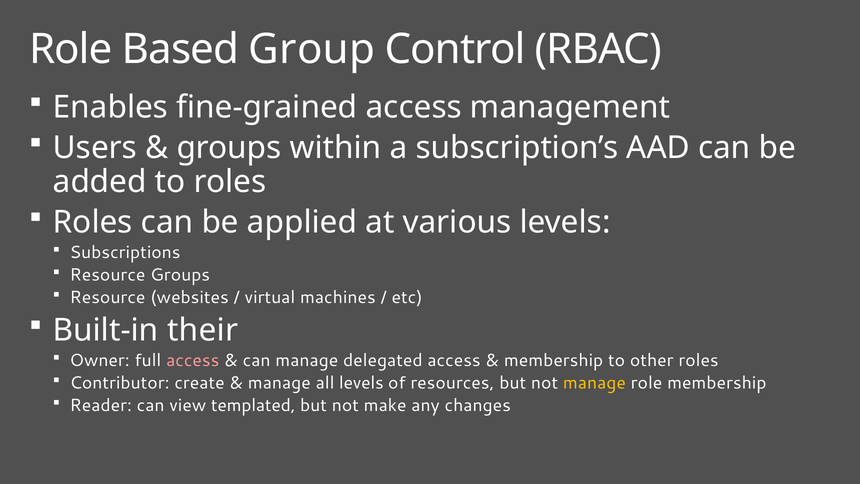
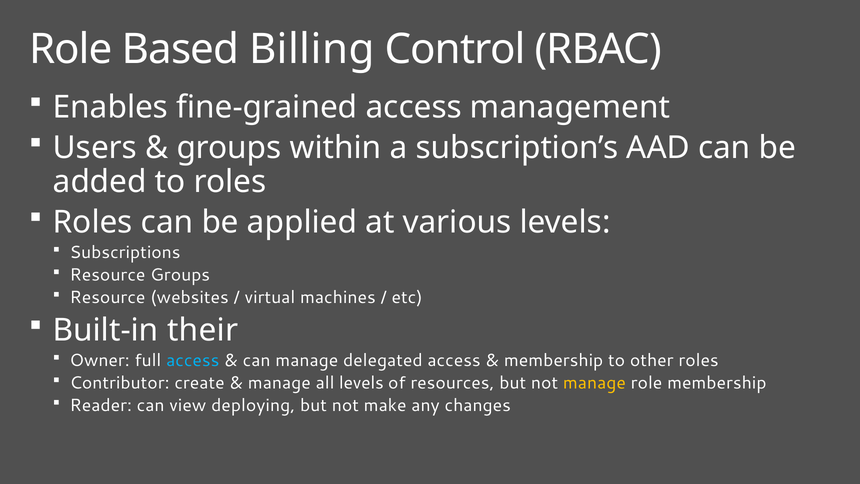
Group: Group -> Billing
access at (193, 360) colour: pink -> light blue
templated: templated -> deploying
